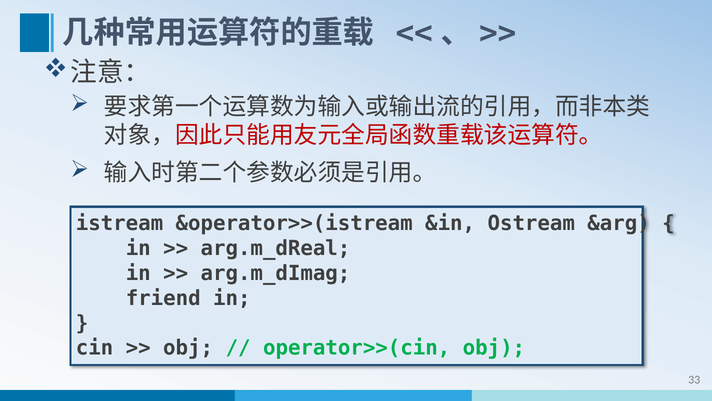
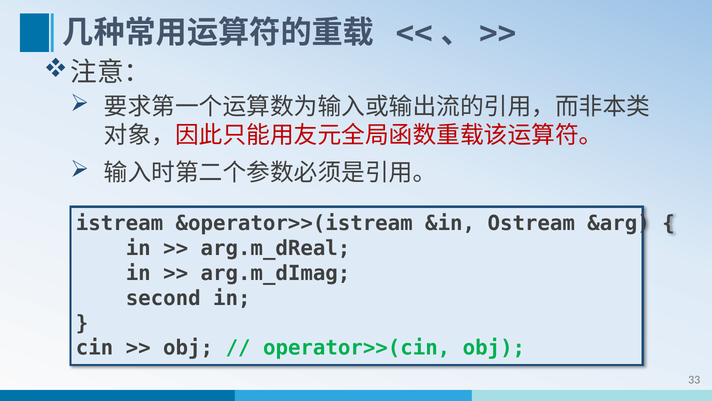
friend: friend -> second
